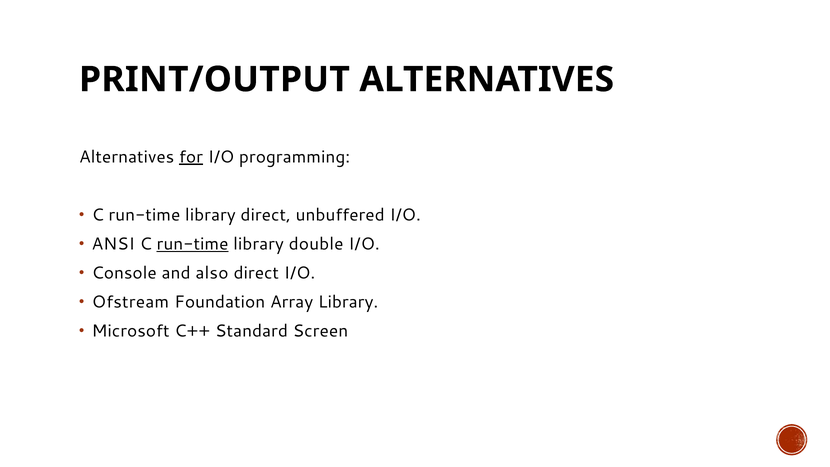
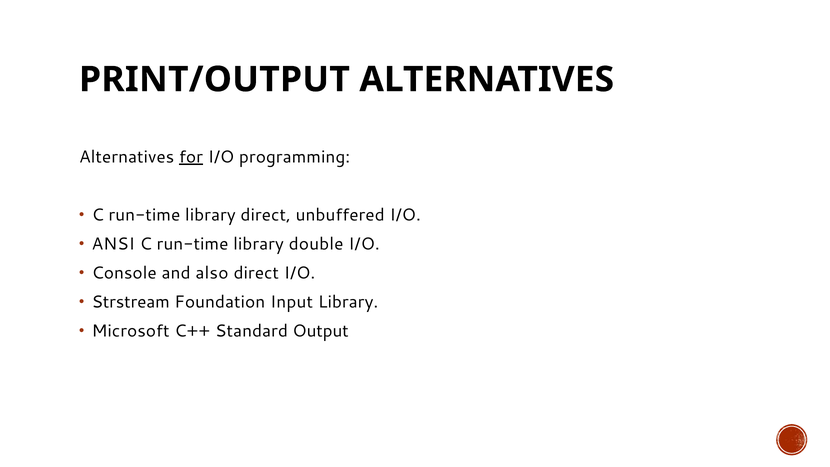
run-time at (193, 244) underline: present -> none
Ofstream: Ofstream -> Strstream
Array: Array -> Input
Screen: Screen -> Output
